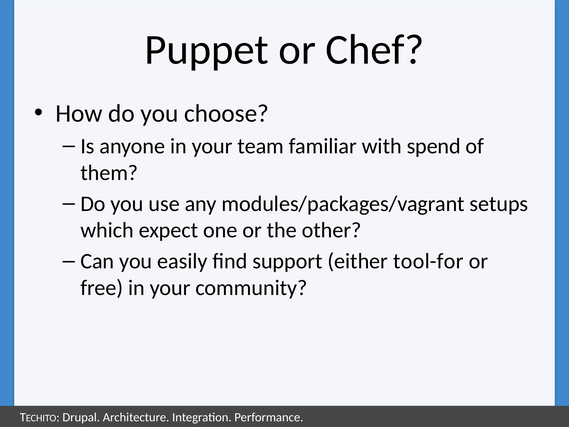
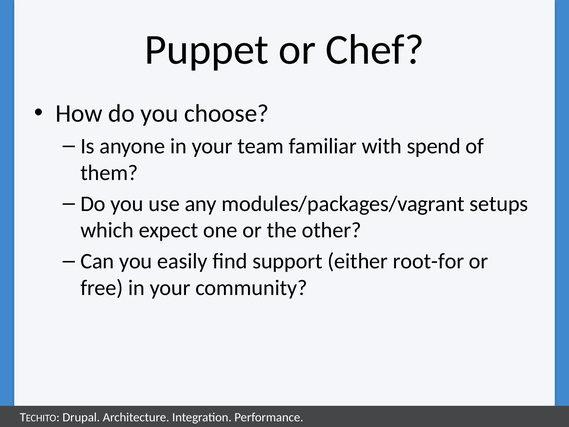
tool-for: tool-for -> root-for
